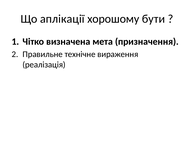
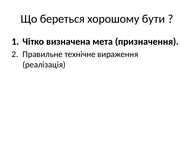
аплікації: аплікації -> береться
